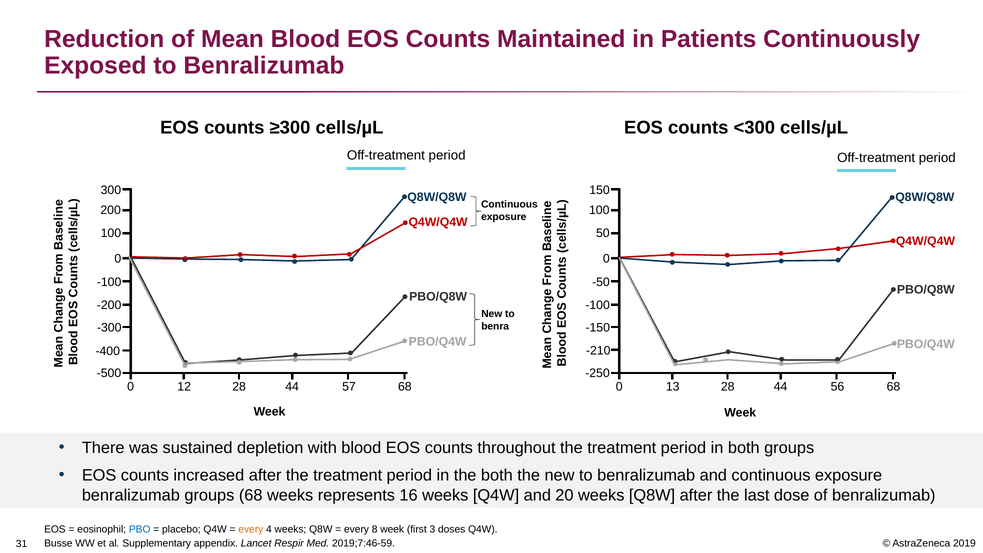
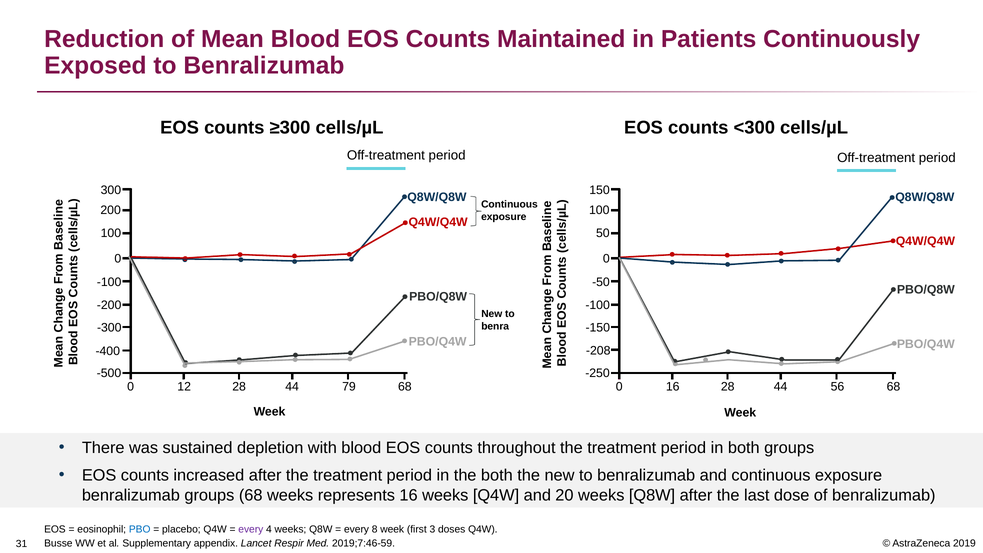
-210: -210 -> -208
57: 57 -> 79
0 13: 13 -> 16
every at (251, 529) colour: orange -> purple
